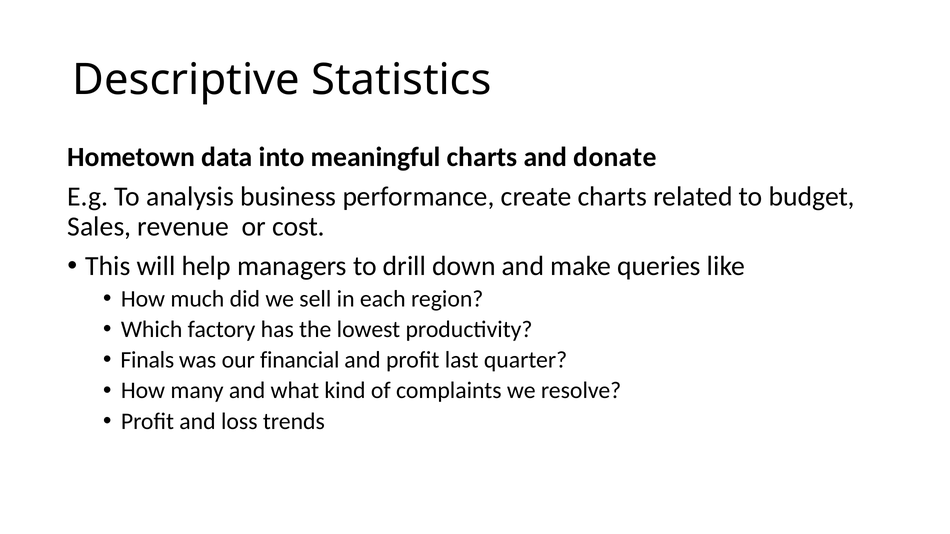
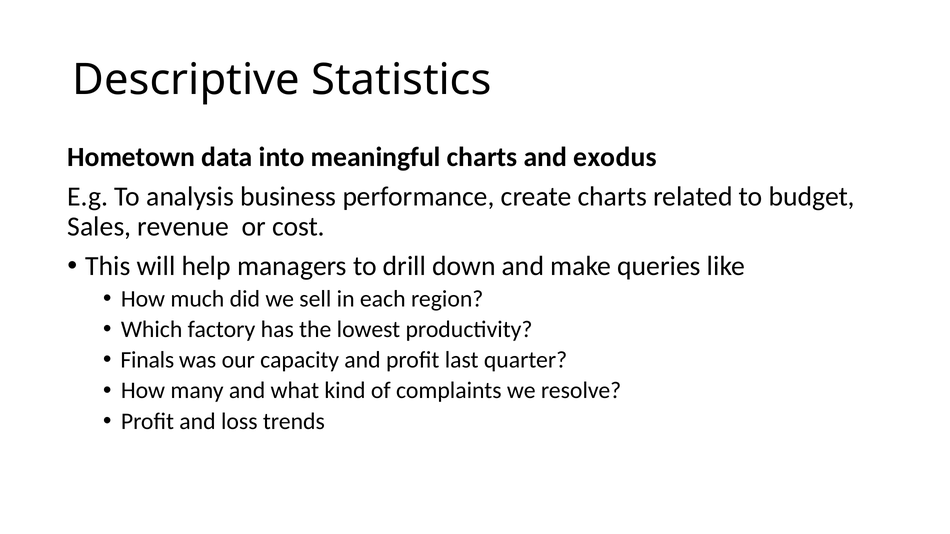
donate: donate -> exodus
financial: financial -> capacity
